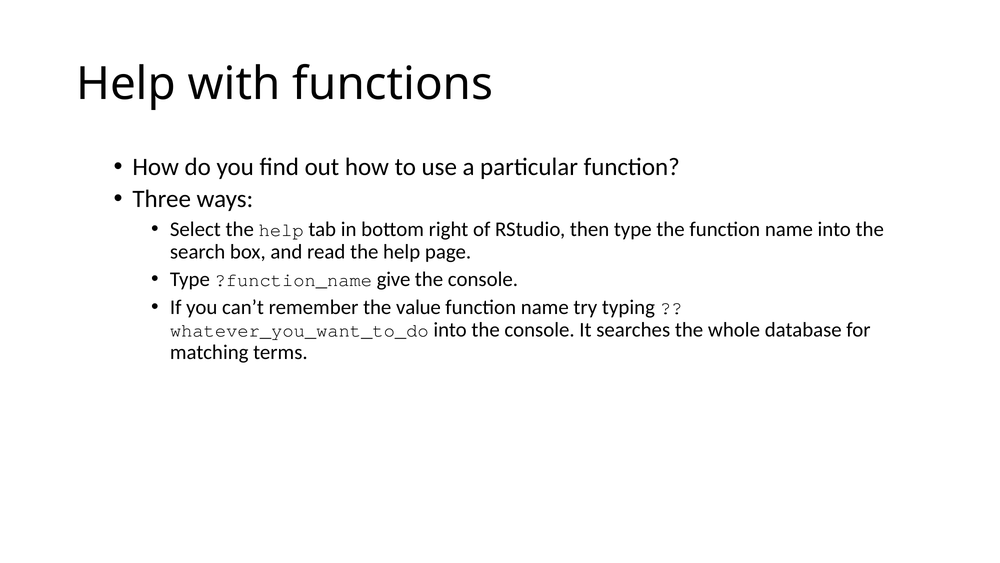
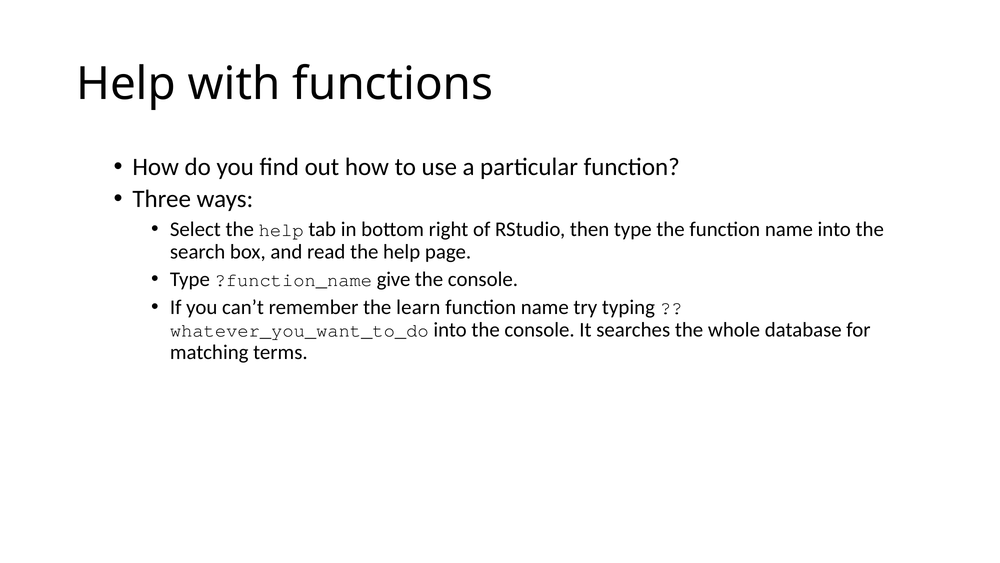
value: value -> learn
